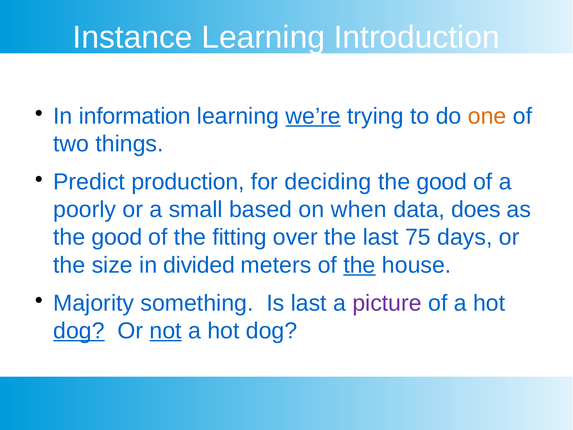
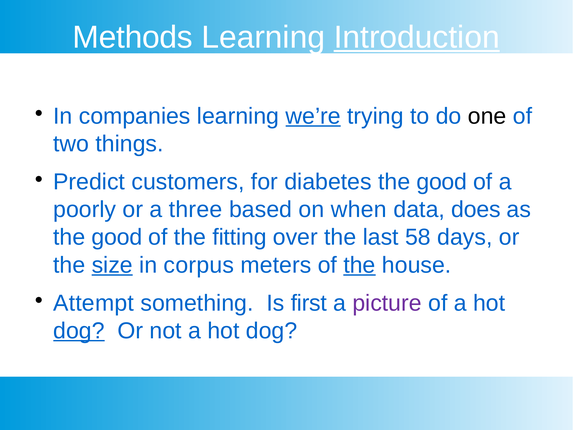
Instance: Instance -> Methods
Introduction underline: none -> present
information: information -> companies
one colour: orange -> black
production: production -> customers
deciding: deciding -> diabetes
small: small -> three
75: 75 -> 58
size underline: none -> present
divided: divided -> corpus
Majority: Majority -> Attempt
Is last: last -> first
not underline: present -> none
